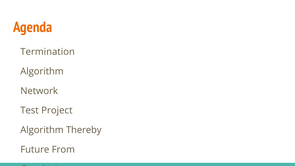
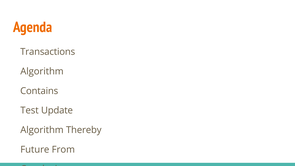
Termination: Termination -> Transactions
Network: Network -> Contains
Project: Project -> Update
